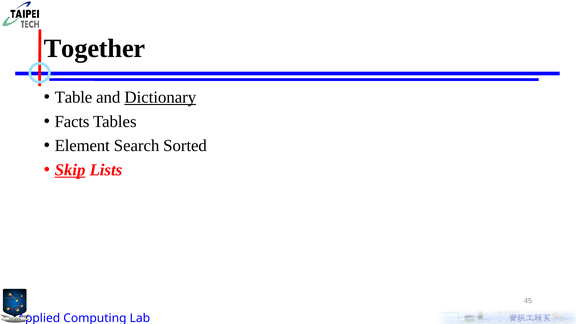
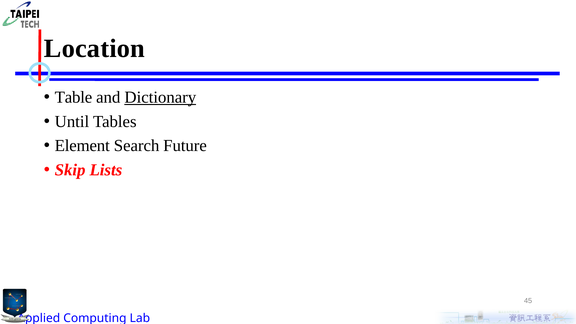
Together: Together -> Location
Facts: Facts -> Until
Sorted: Sorted -> Future
Skip underline: present -> none
